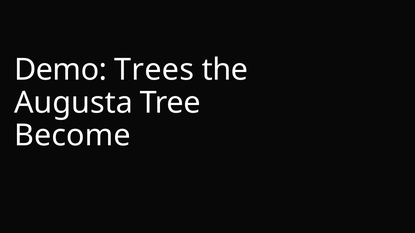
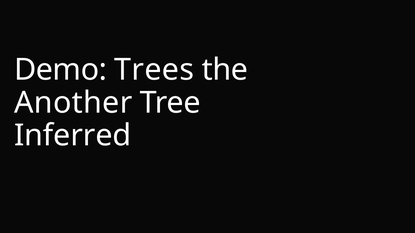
Augusta: Augusta -> Another
Become: Become -> Inferred
